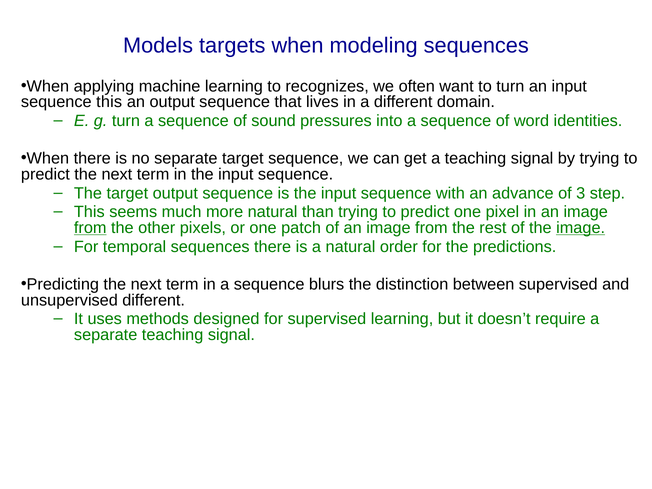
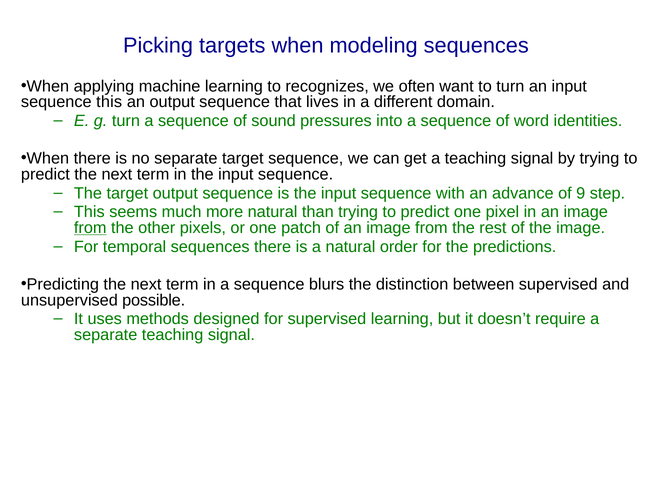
Models: Models -> Picking
3: 3 -> 9
image at (581, 228) underline: present -> none
unsupervised different: different -> possible
